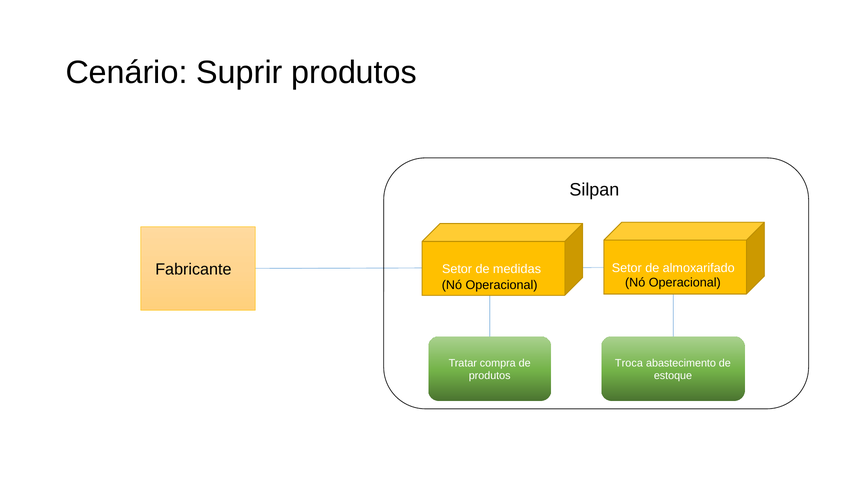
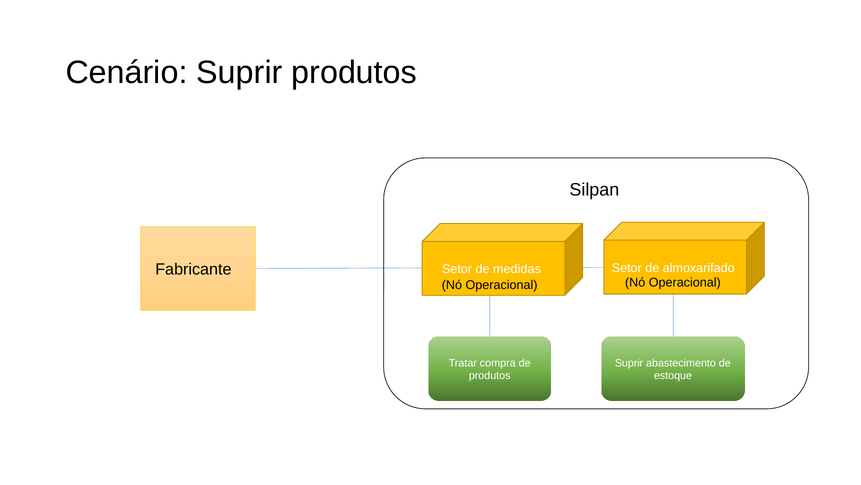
Troca at (629, 362): Troca -> Suprir
